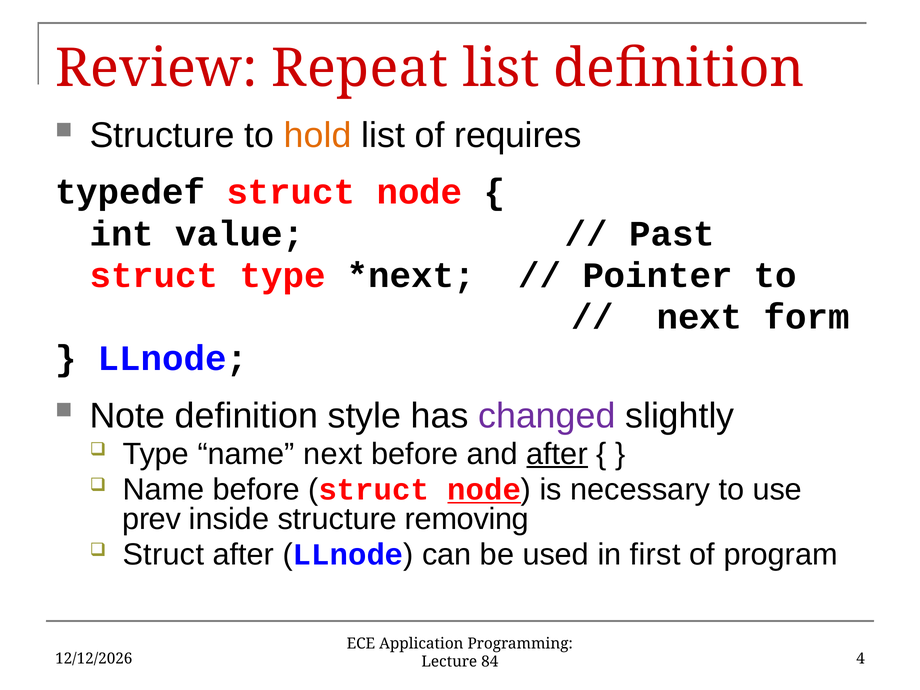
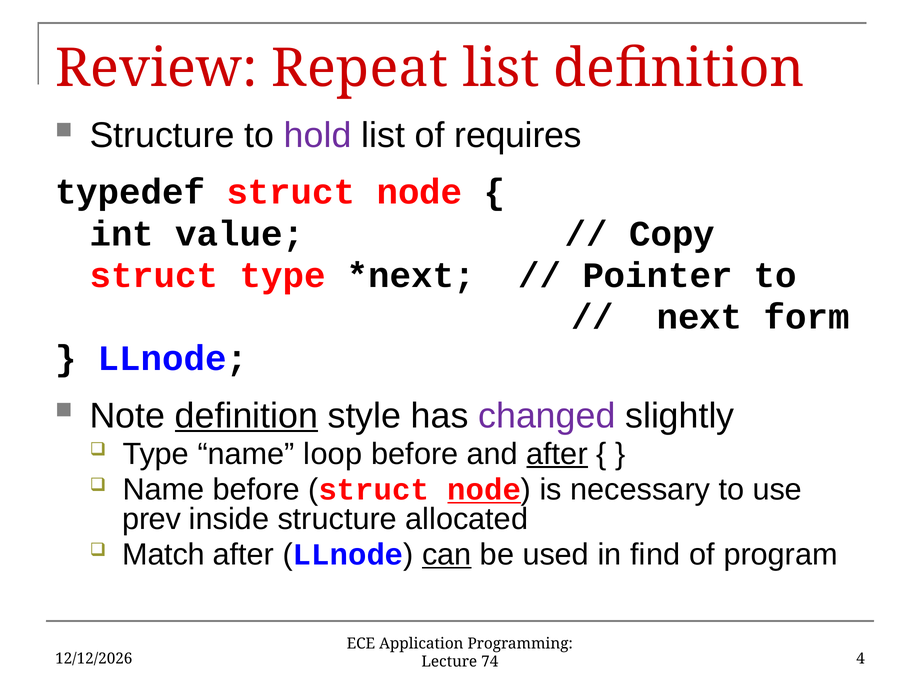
hold colour: orange -> purple
Past: Past -> Copy
definition at (246, 416) underline: none -> present
name next: next -> loop
removing: removing -> allocated
Struct at (163, 555): Struct -> Match
can underline: none -> present
first: first -> find
84: 84 -> 74
